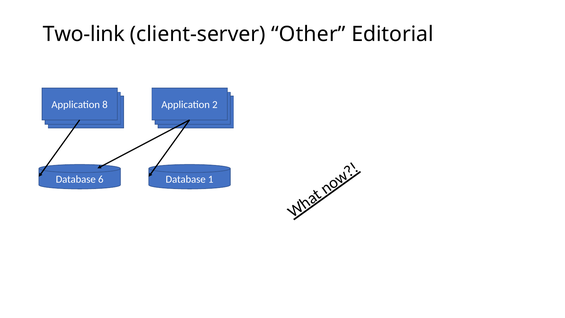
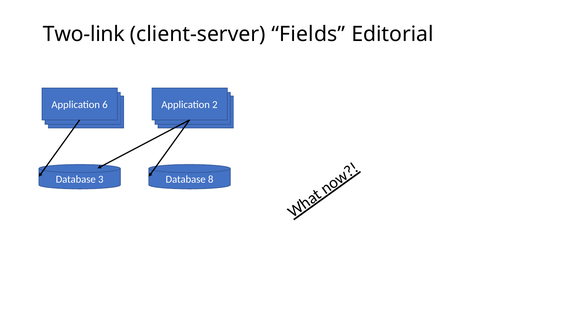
Other: Other -> Fields
8: 8 -> 6
6: 6 -> 3
1: 1 -> 8
